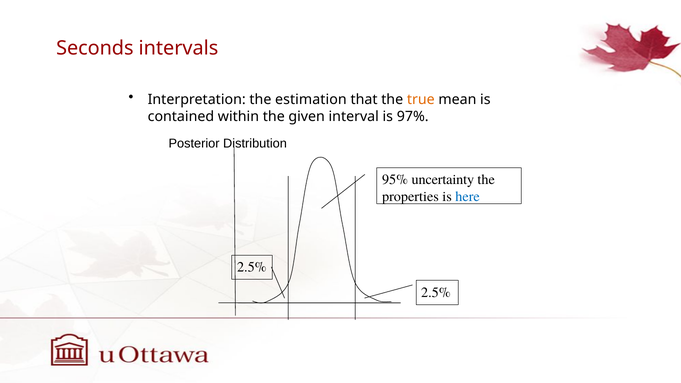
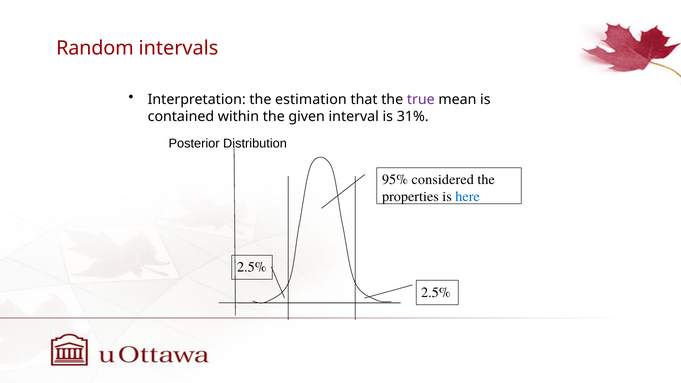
Seconds: Seconds -> Random
true colour: orange -> purple
97%: 97% -> 31%
uncertainty: uncertainty -> considered
